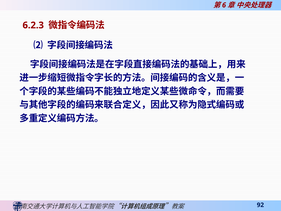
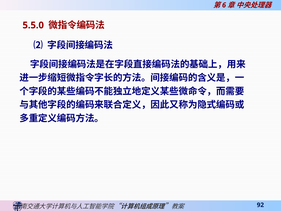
6.2.3: 6.2.3 -> 5.5.0
